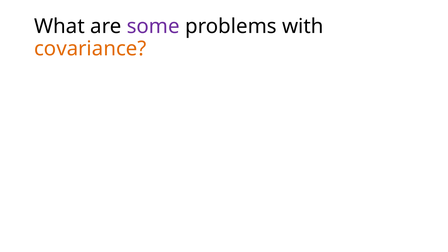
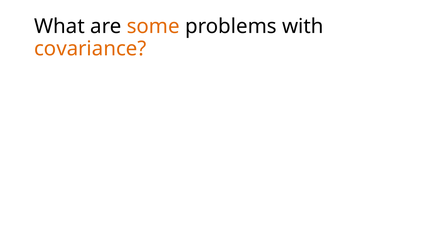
some colour: purple -> orange
